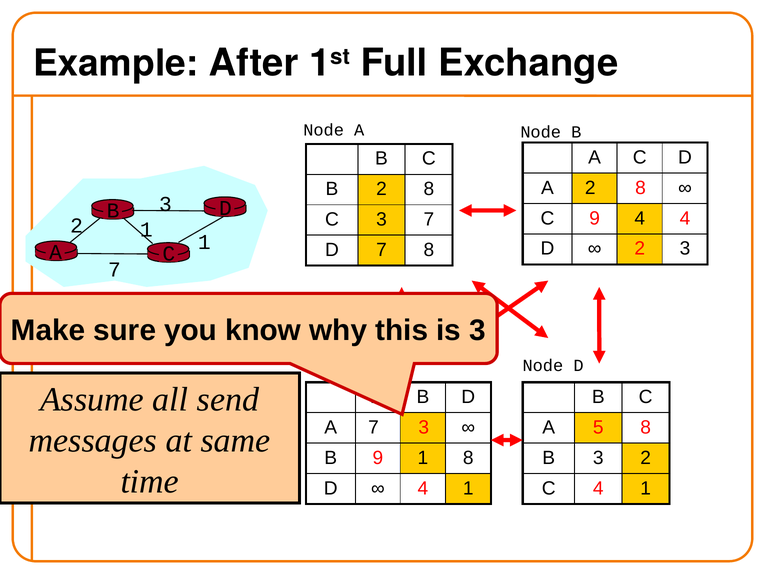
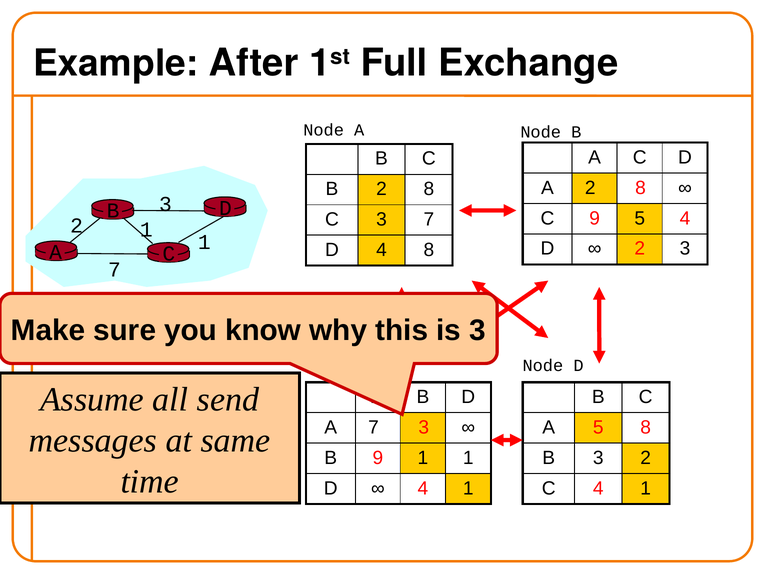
9 4: 4 -> 5
D 7: 7 -> 4
1 8: 8 -> 1
